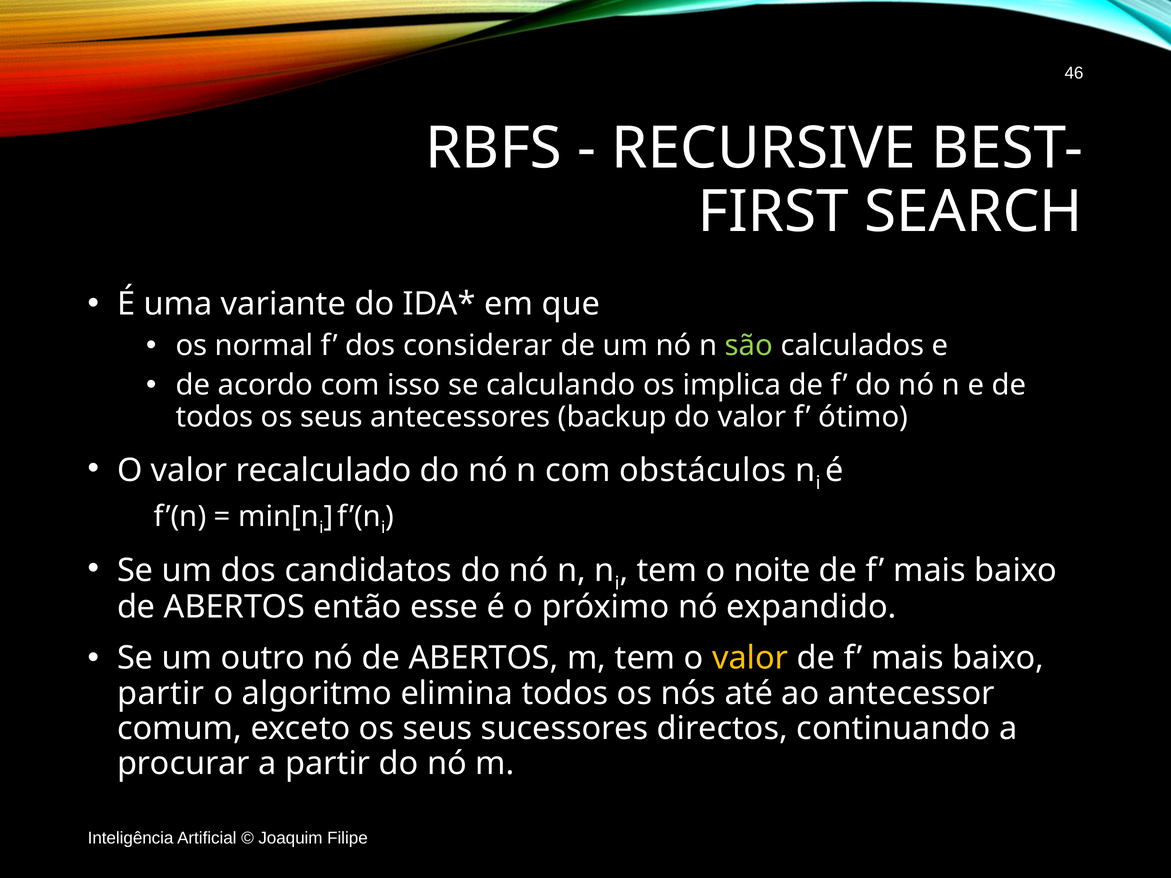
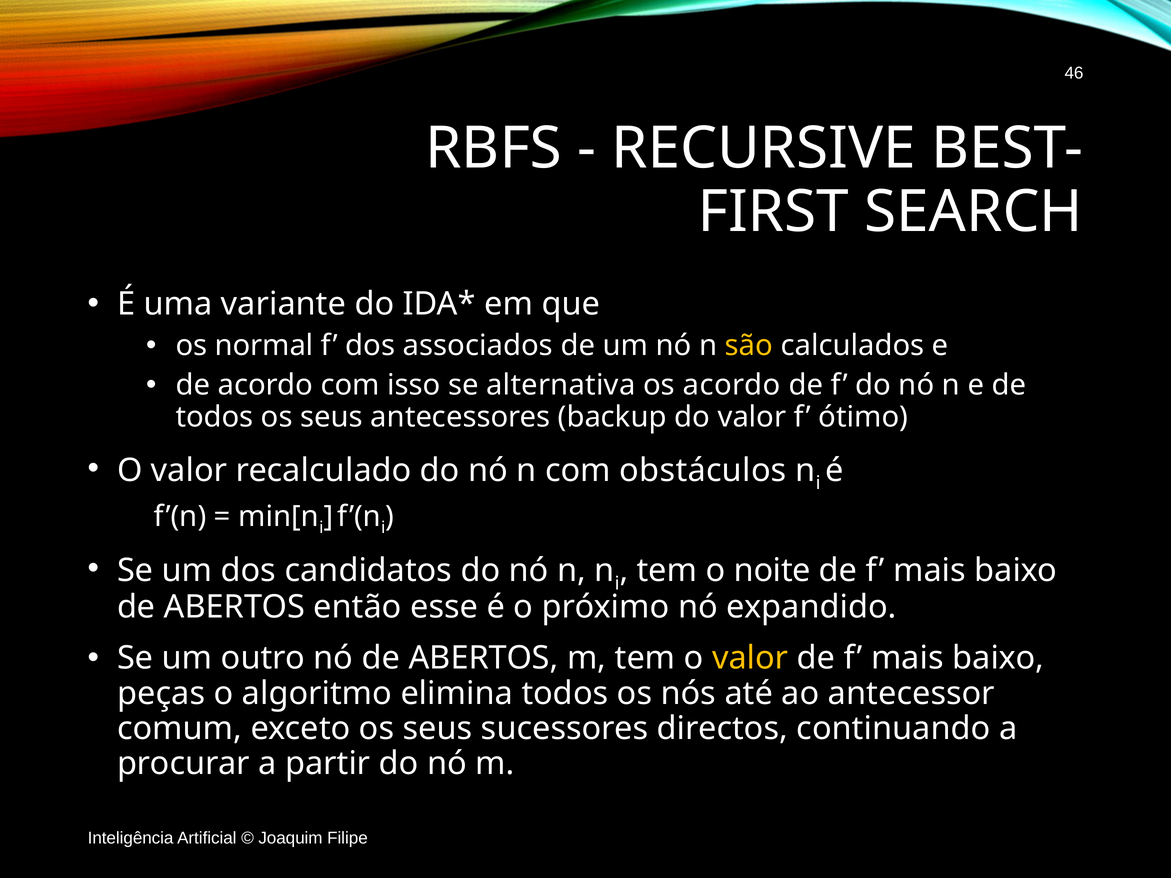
considerar: considerar -> associados
são colour: light green -> yellow
calculando: calculando -> alternativa
os implica: implica -> acordo
partir at (161, 693): partir -> peças
